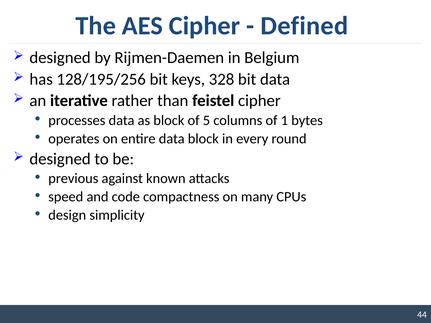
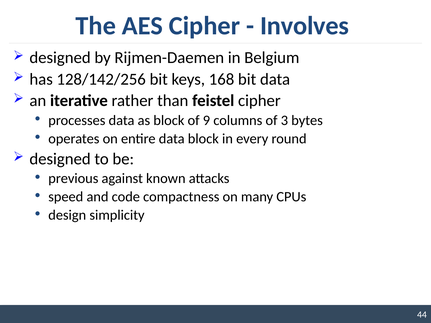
Defined: Defined -> Involves
128/195/256: 128/195/256 -> 128/142/256
328: 328 -> 168
5: 5 -> 9
1: 1 -> 3
